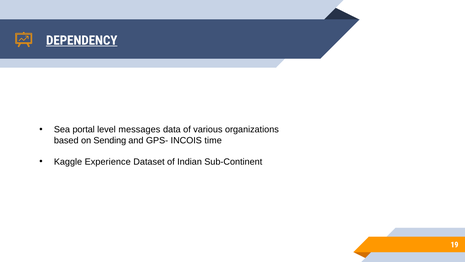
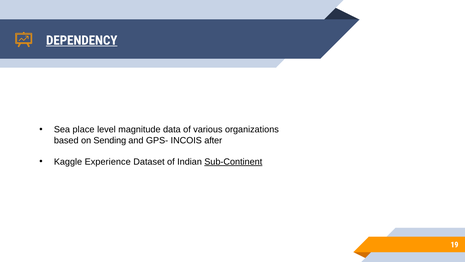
portal: portal -> place
messages: messages -> magnitude
time: time -> after
Sub-Continent underline: none -> present
